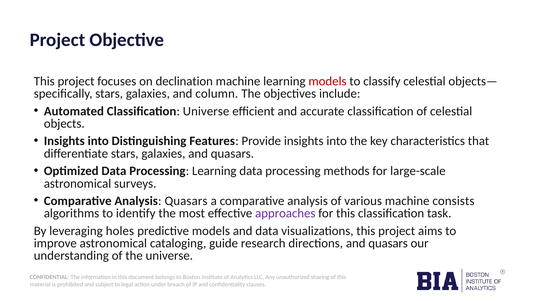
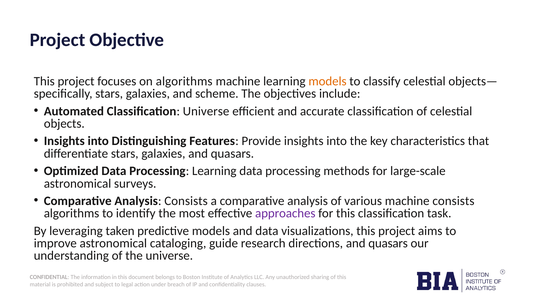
on declination: declination -> algorithms
models at (328, 81) colour: red -> orange
column: column -> scheme
Analysis Quasars: Quasars -> Consists
holes: holes -> taken
